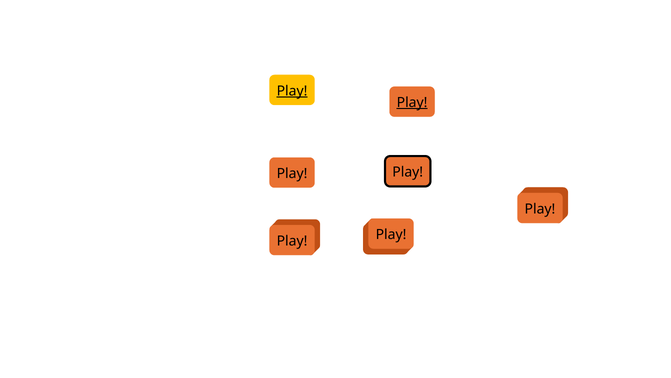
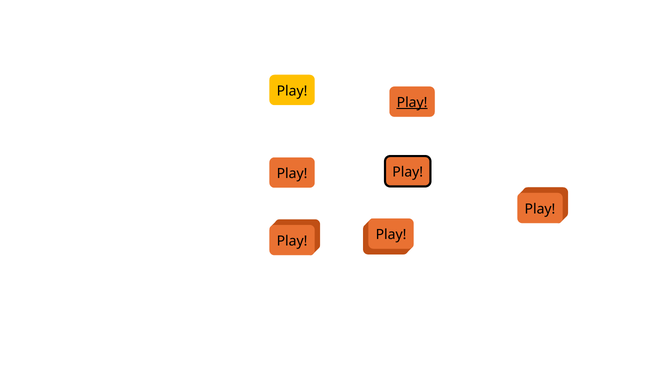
Play at (292, 91) underline: present -> none
